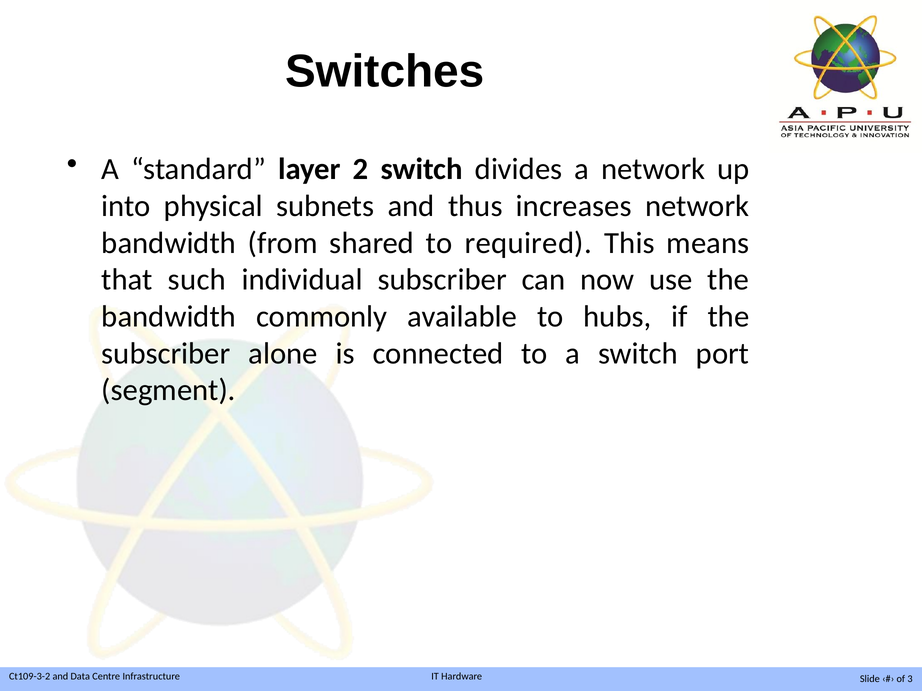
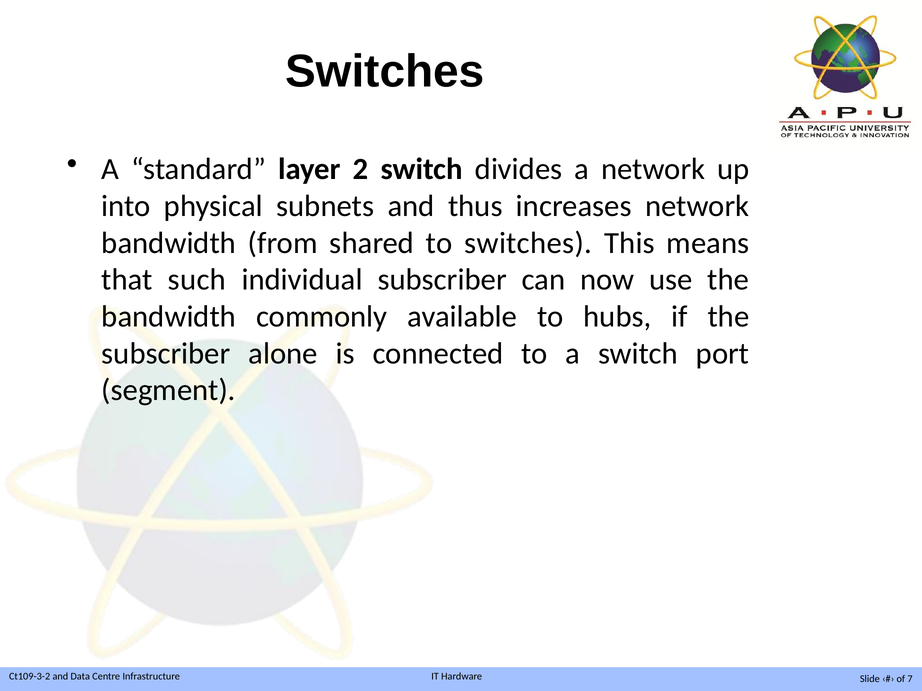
to required: required -> switches
3: 3 -> 7
